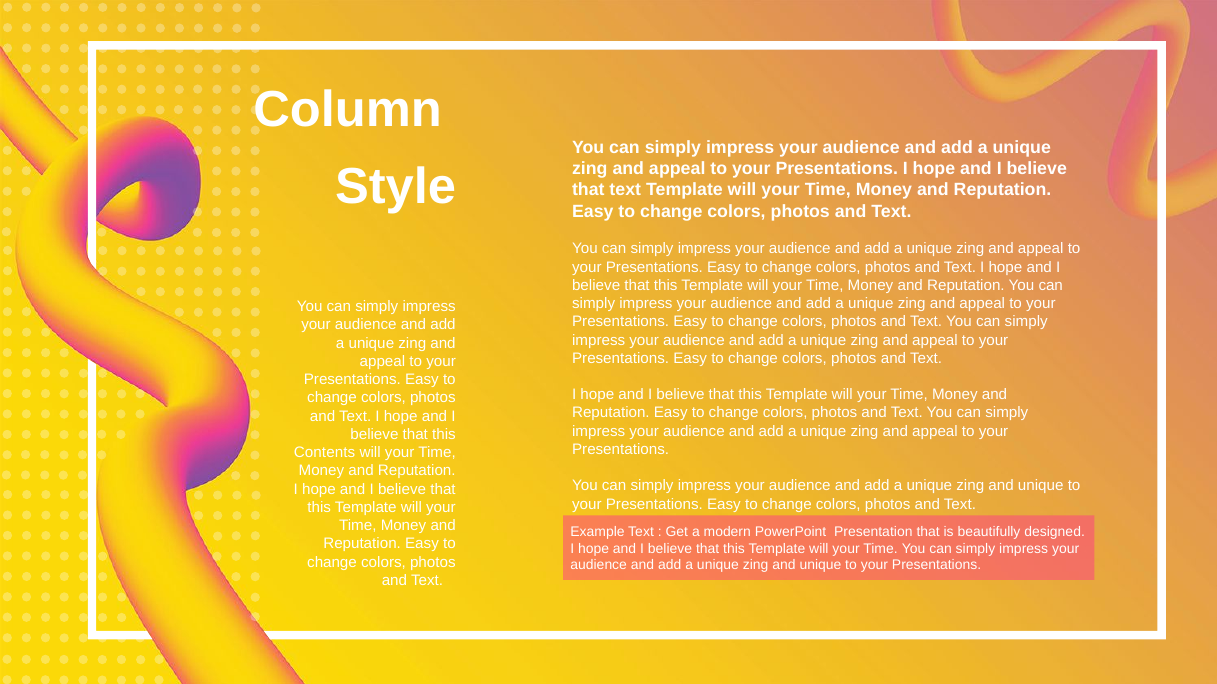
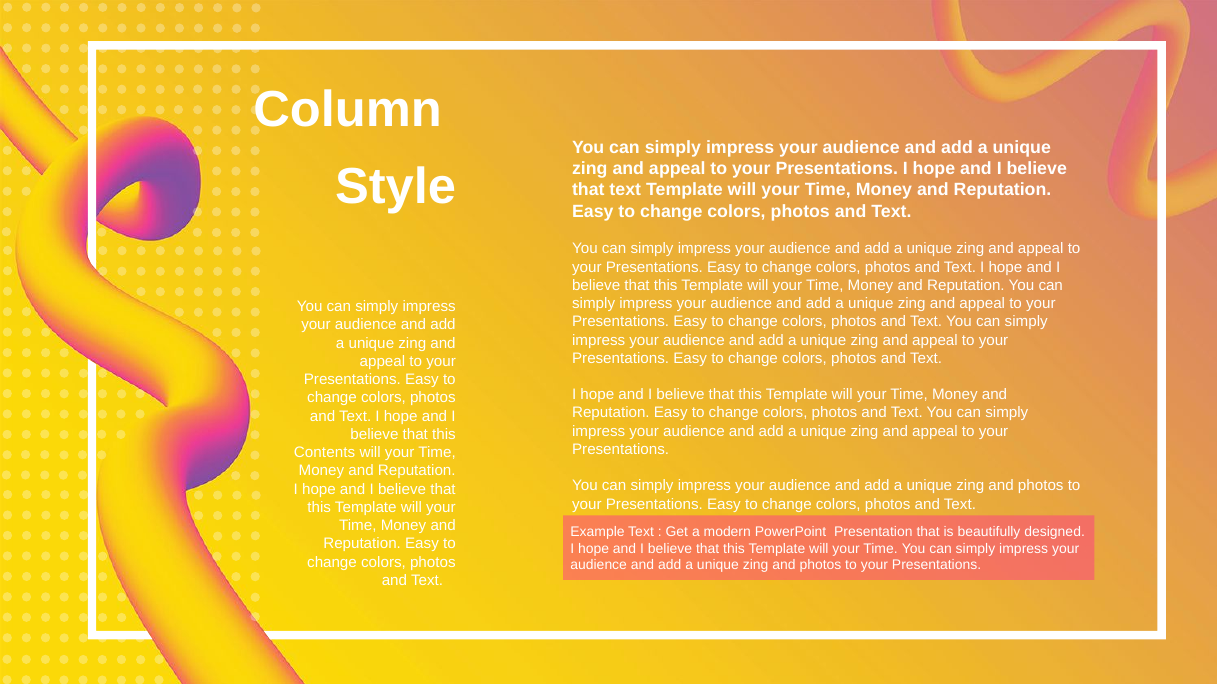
unique at (1041, 486): unique -> photos
unique at (820, 566): unique -> photos
